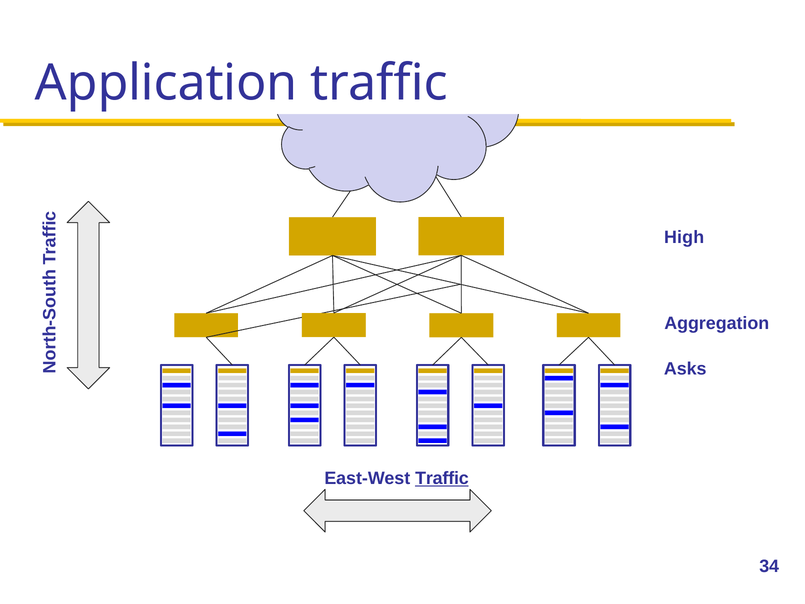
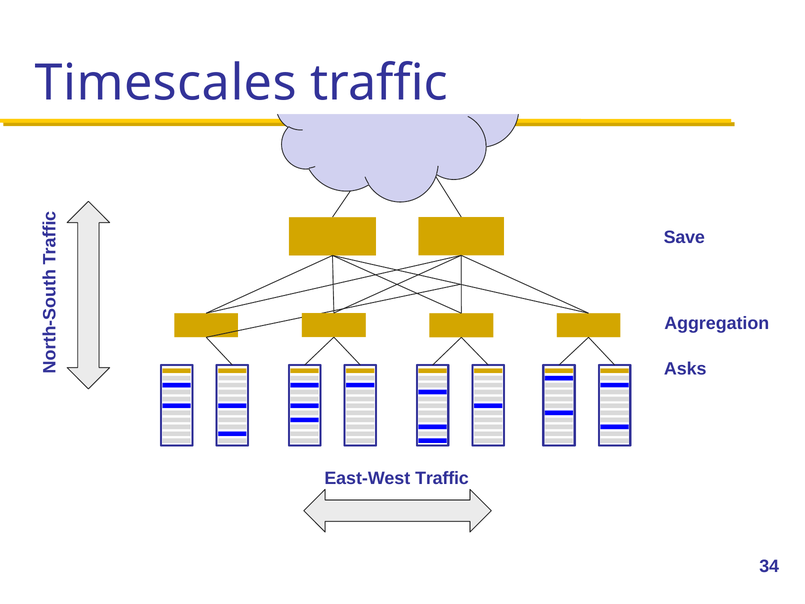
Application: Application -> Timescales
High: High -> Save
Traffic at (442, 478) underline: present -> none
